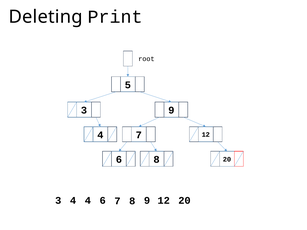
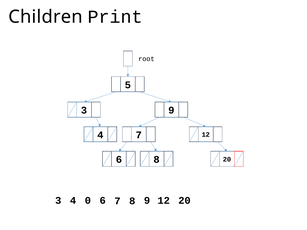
Deleting: Deleting -> Children
4 4: 4 -> 0
